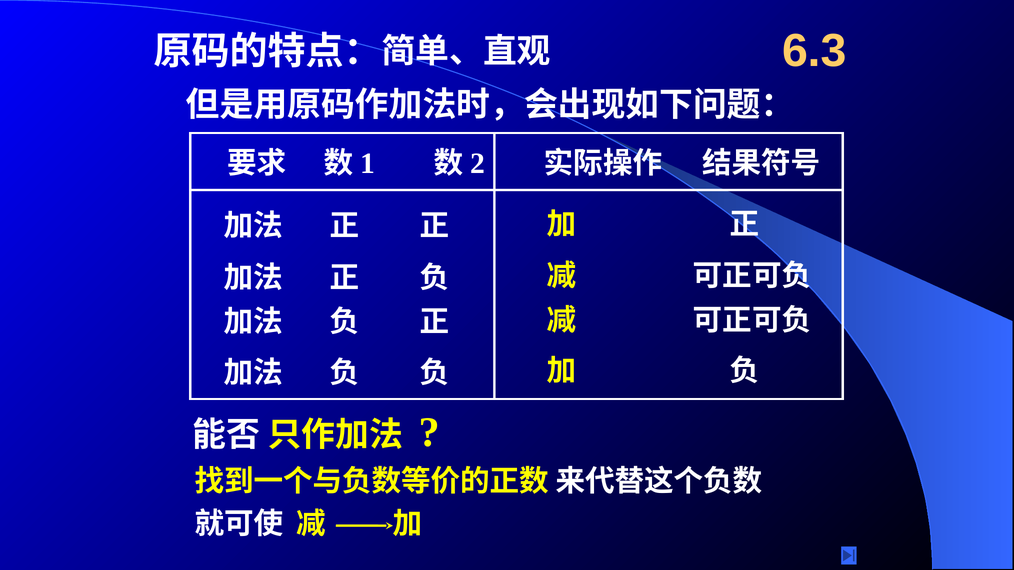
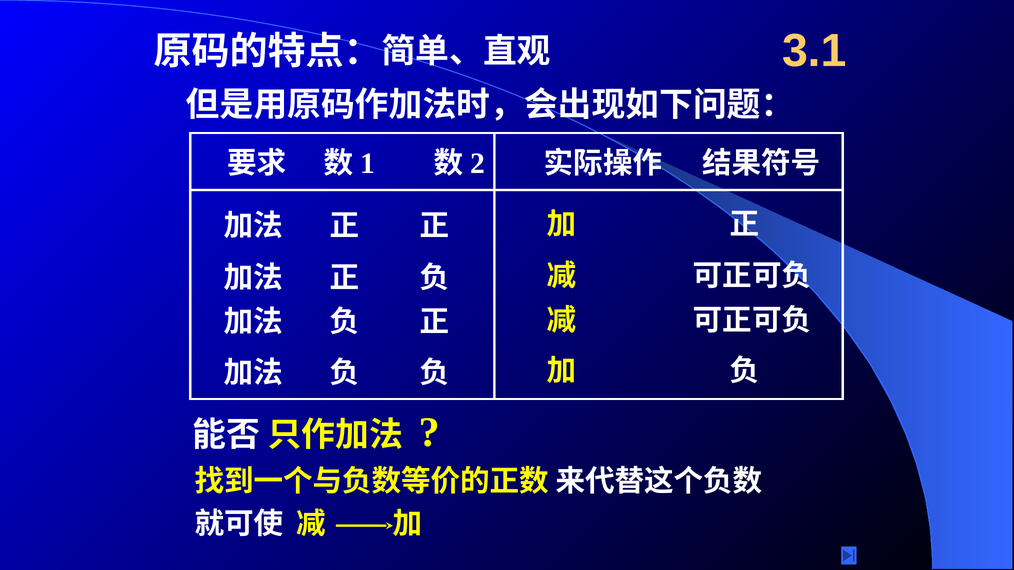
6.3: 6.3 -> 3.1
